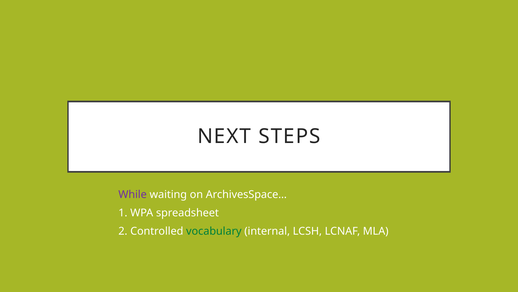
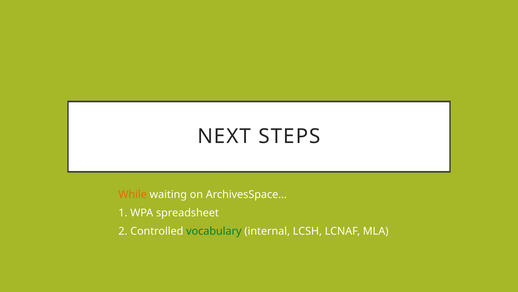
While colour: purple -> orange
